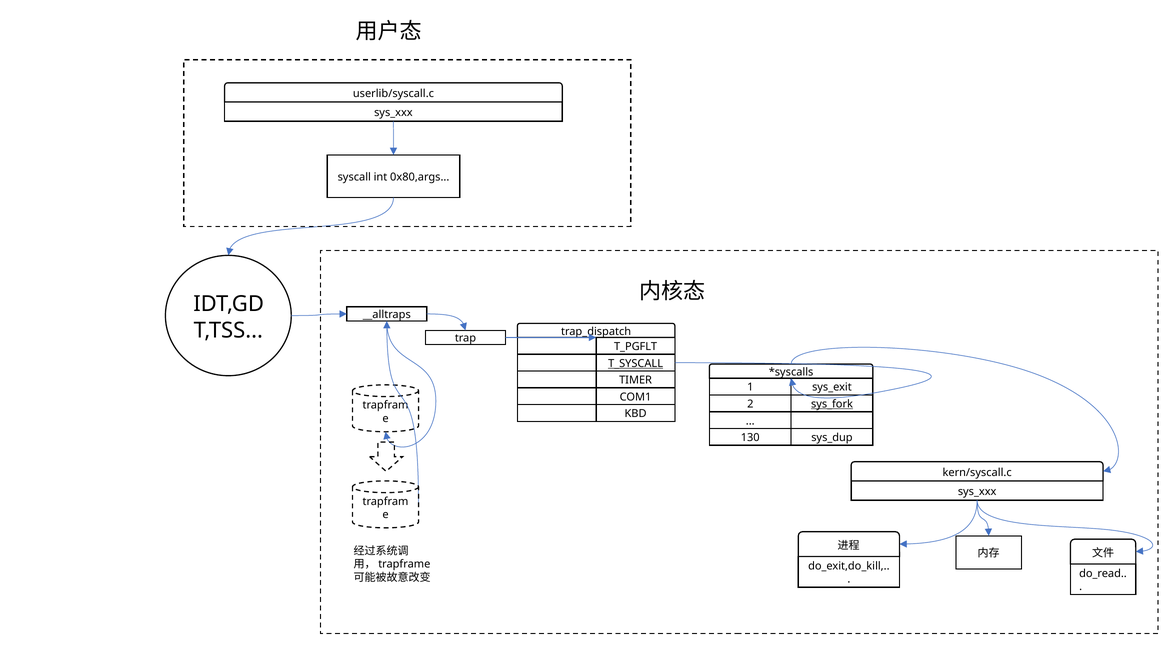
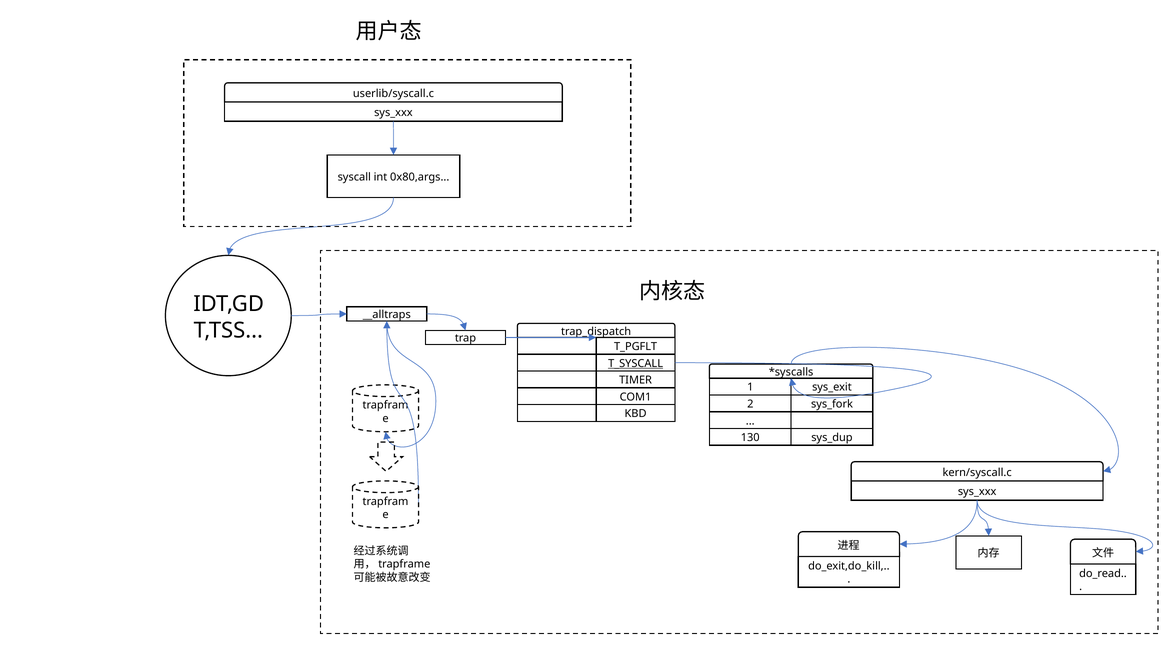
sys_fork underline: present -> none
